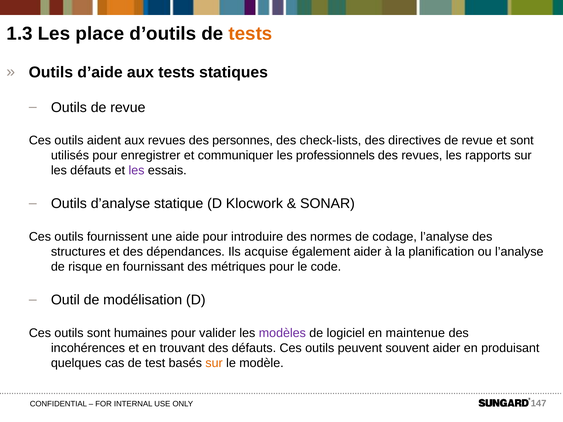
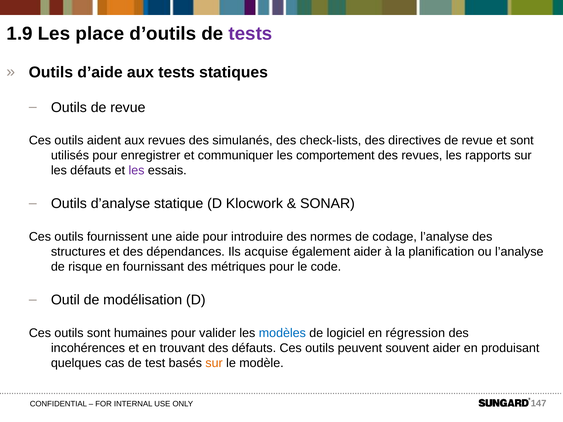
1.3: 1.3 -> 1.9
tests at (250, 34) colour: orange -> purple
personnes: personnes -> simulanés
professionnels: professionnels -> comportement
modèles colour: purple -> blue
maintenue: maintenue -> régression
